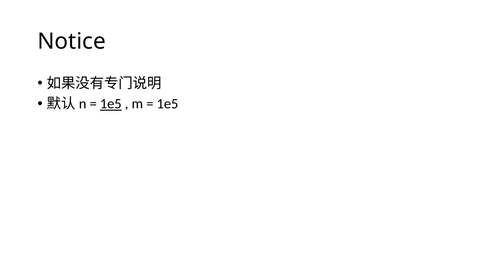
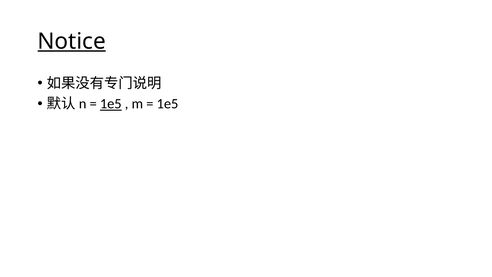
Notice underline: none -> present
